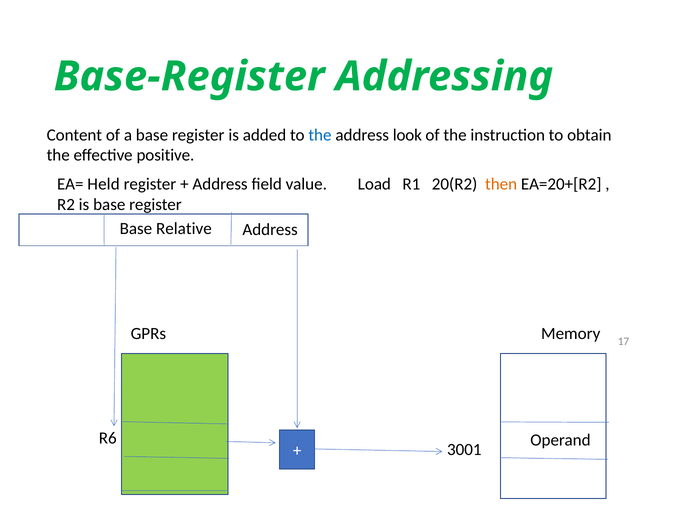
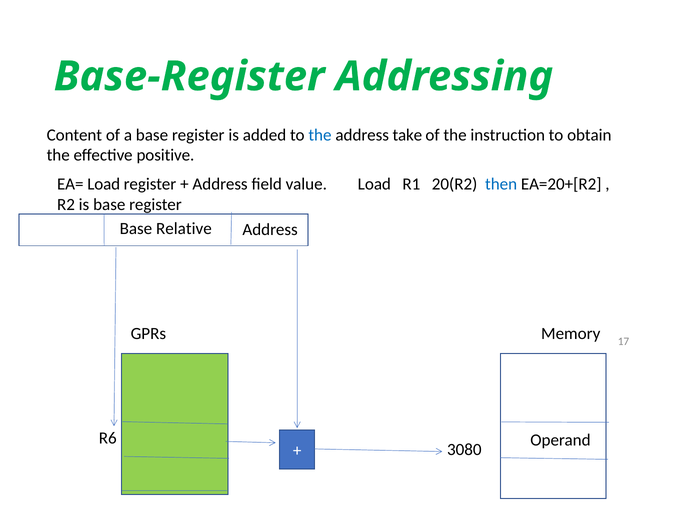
look: look -> take
EA= Held: Held -> Load
then colour: orange -> blue
3001: 3001 -> 3080
